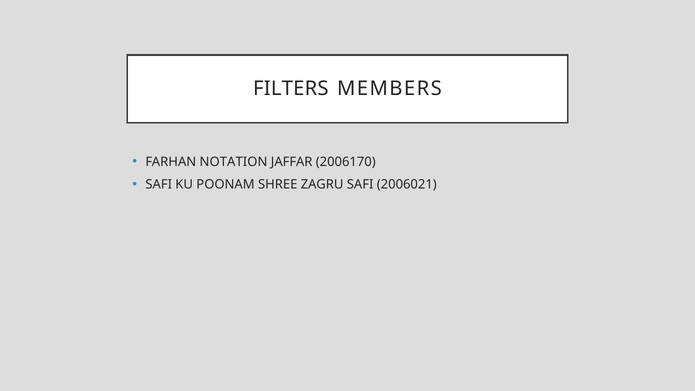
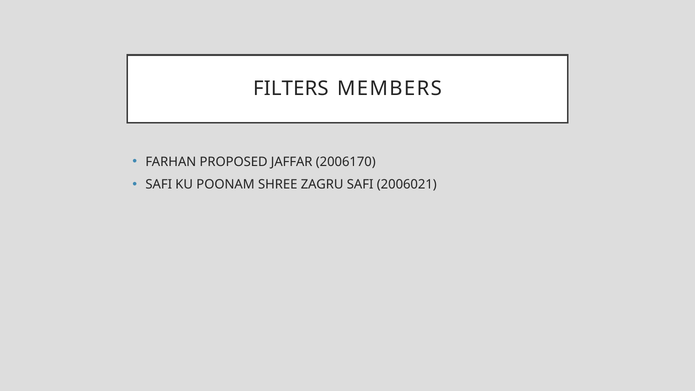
NOTATION: NOTATION -> PROPOSED
